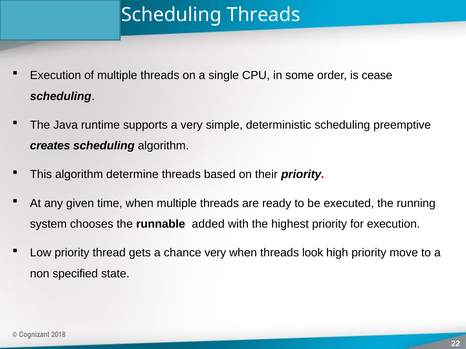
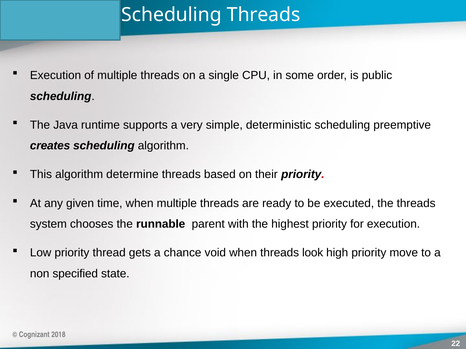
cease: cease -> public
the running: running -> threads
added: added -> parent
chance very: very -> void
